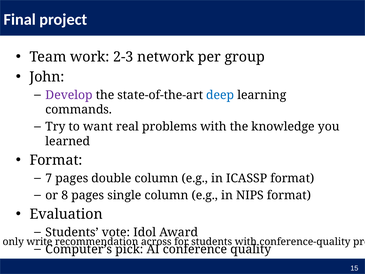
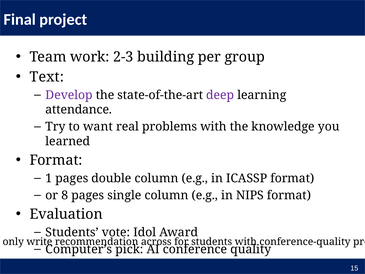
network: network -> building
John: John -> Text
deep colour: blue -> purple
commands: commands -> attendance
7: 7 -> 1
